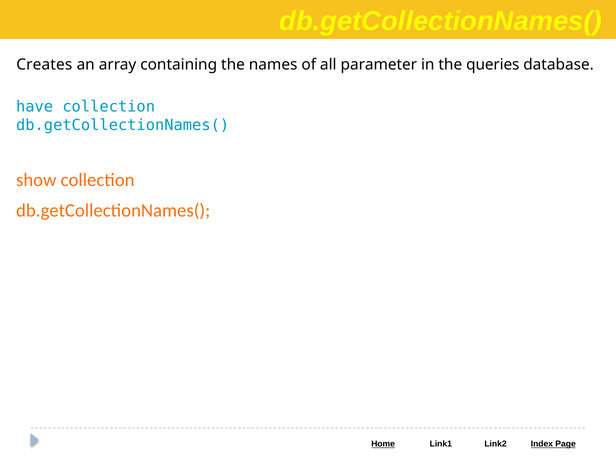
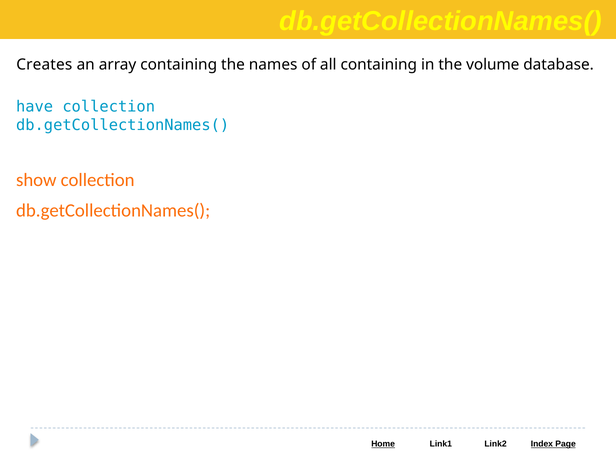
all parameter: parameter -> containing
queries: queries -> volume
